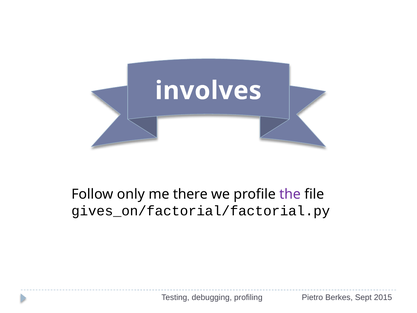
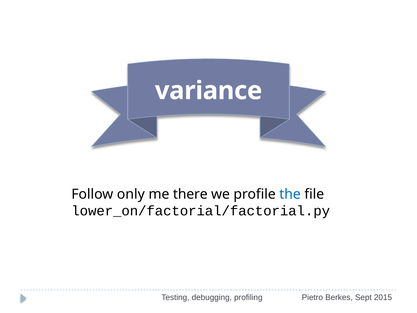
involves: involves -> variance
the colour: purple -> blue
gives_on/factorial/factorial.py: gives_on/factorial/factorial.py -> lower_on/factorial/factorial.py
